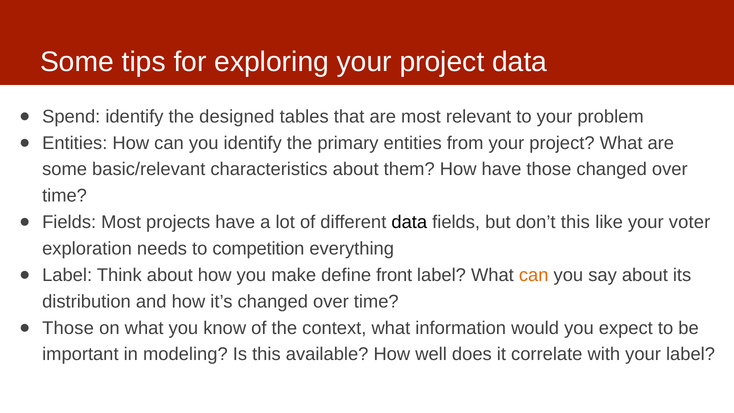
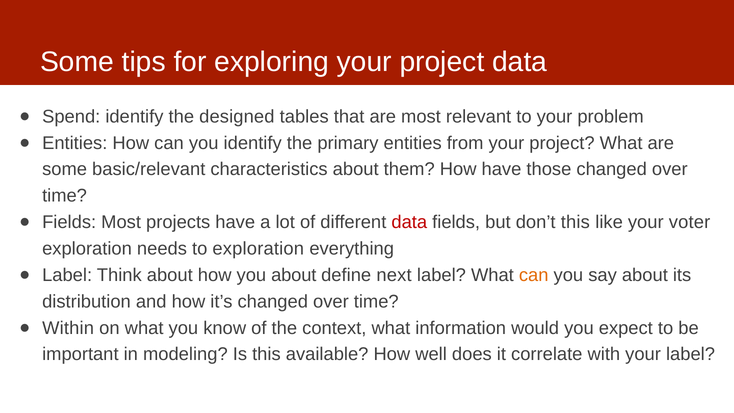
data at (409, 222) colour: black -> red
to competition: competition -> exploration
you make: make -> about
front: front -> next
Those at (68, 328): Those -> Within
